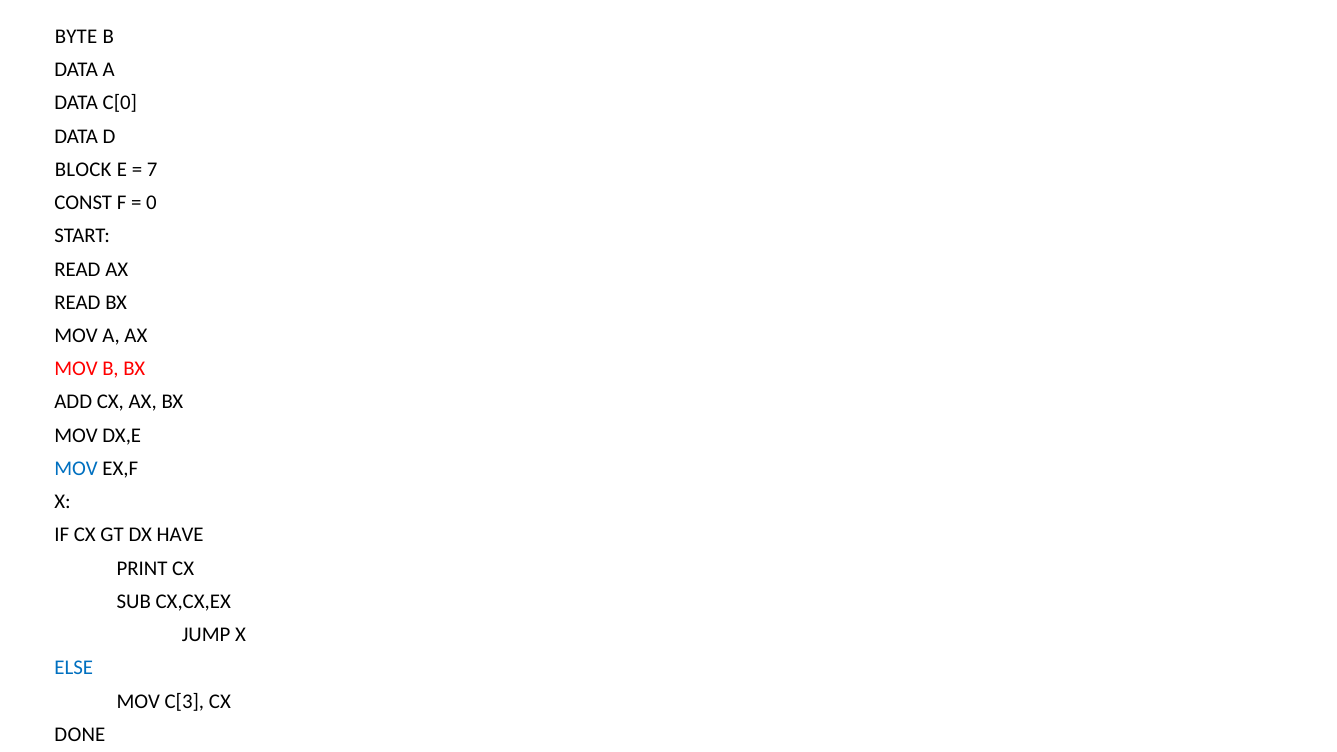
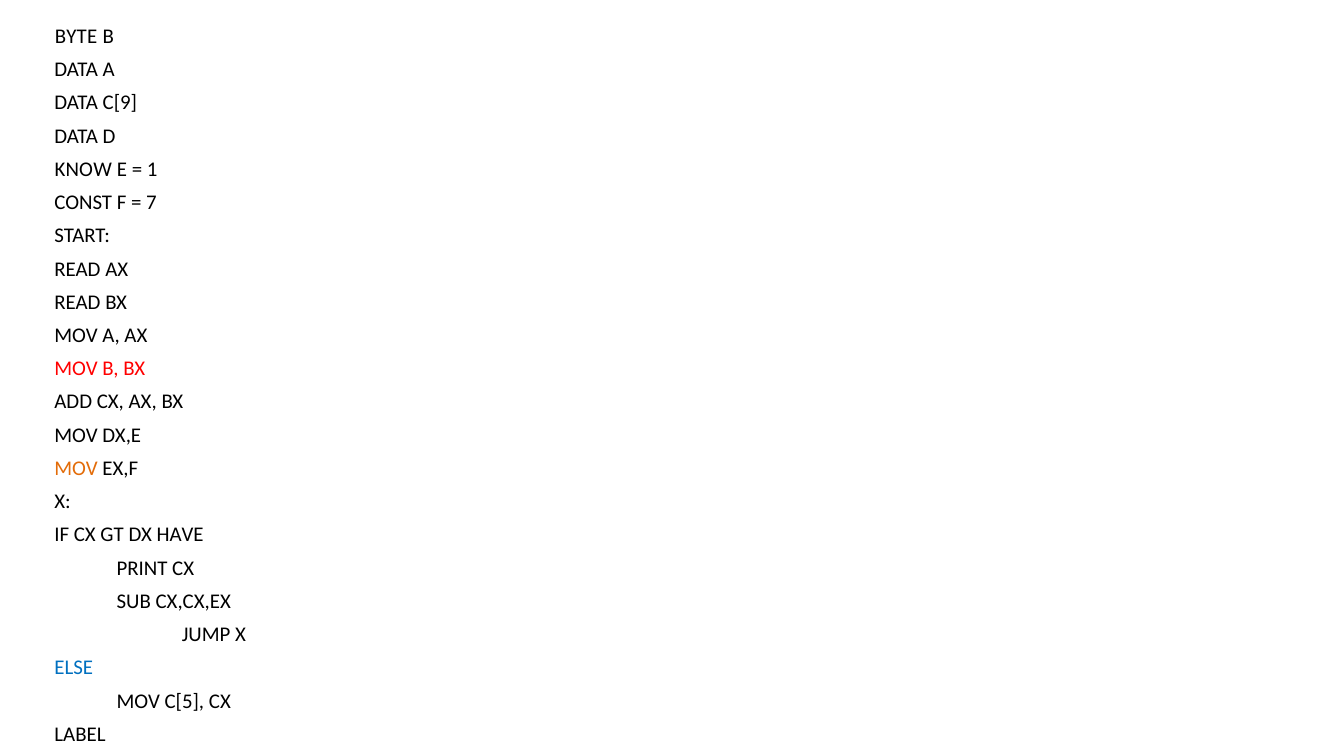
C[0: C[0 -> C[9
BLOCK: BLOCK -> KNOW
7: 7 -> 1
0: 0 -> 7
MOV at (76, 469) colour: blue -> orange
C[3: C[3 -> C[5
DONE: DONE -> LABEL
